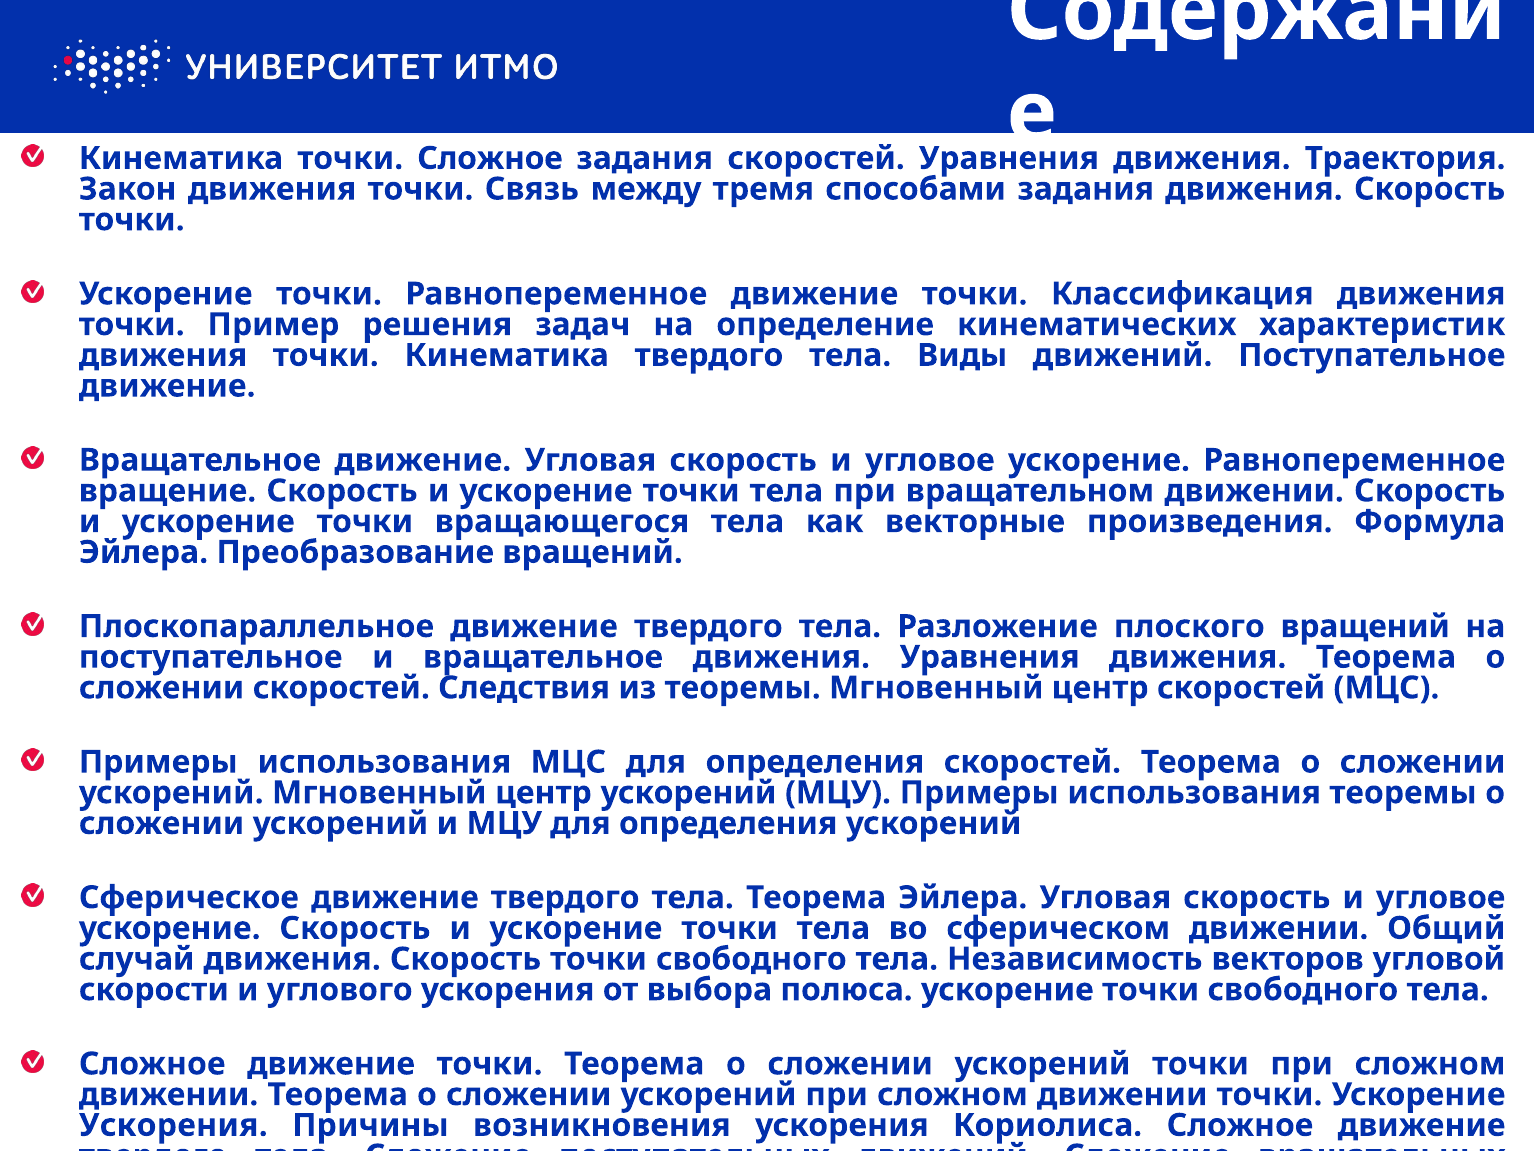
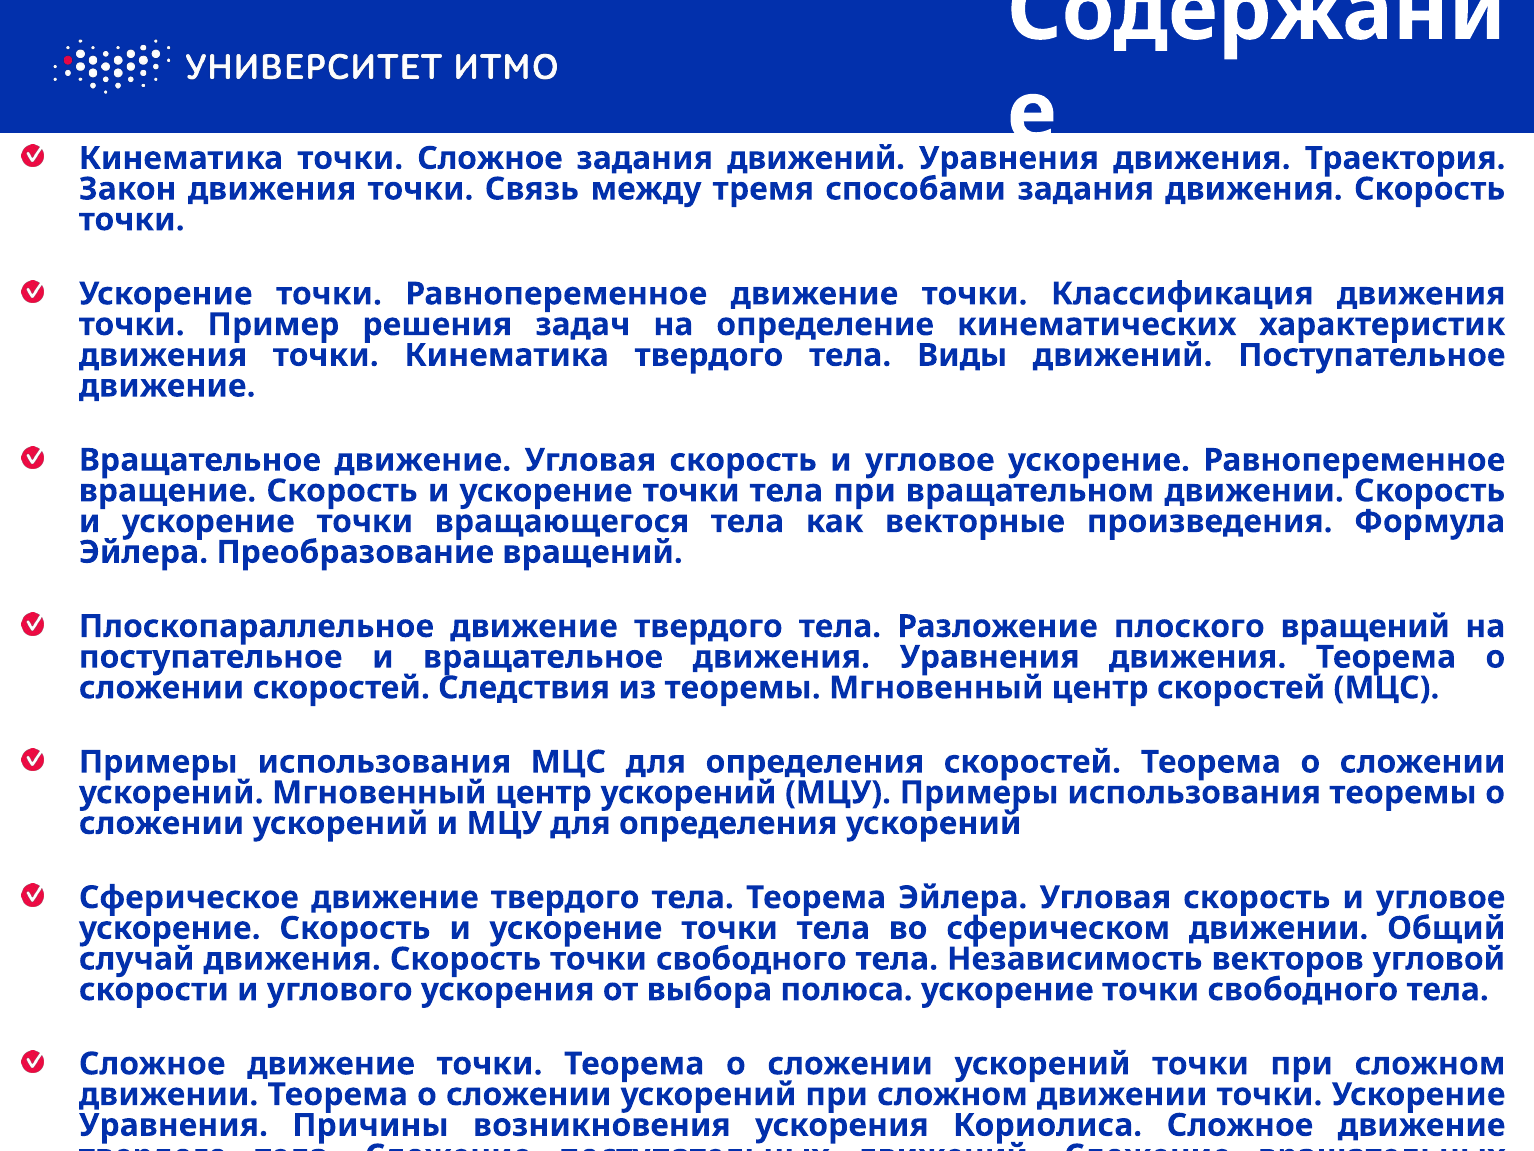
задания скоростей: скоростей -> движений
Ускорения at (173, 1125): Ускорения -> Уравнения
